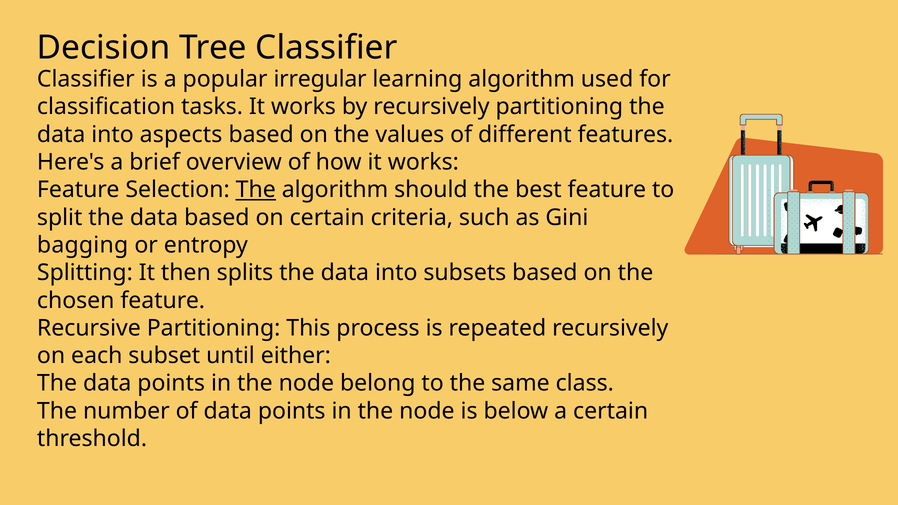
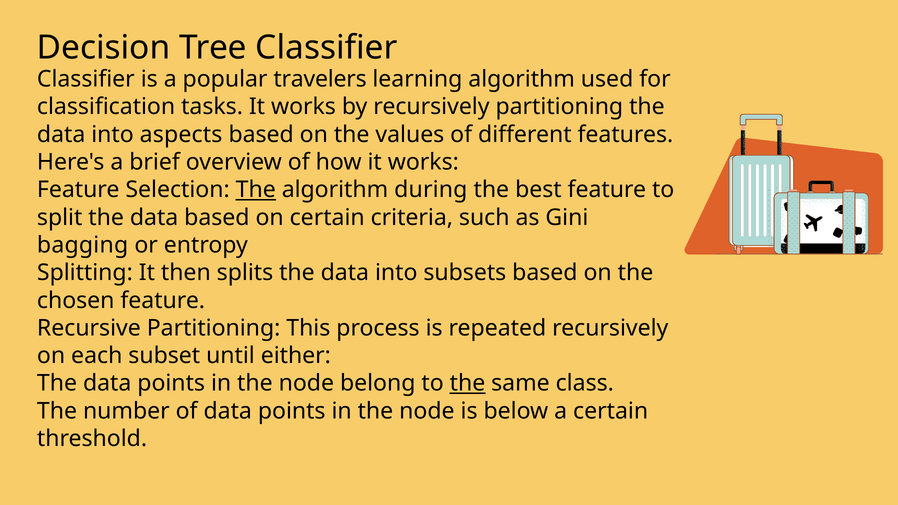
irregular: irregular -> travelers
should: should -> during
the at (467, 383) underline: none -> present
